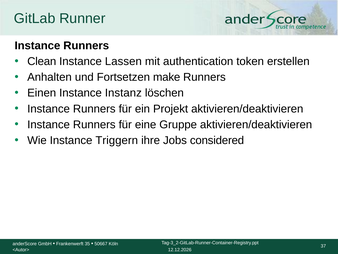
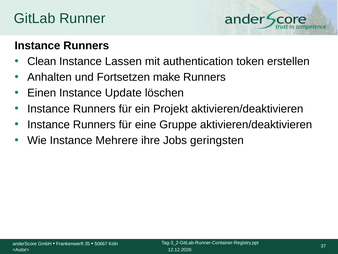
Instanz: Instanz -> Update
Triggern: Triggern -> Mehrere
considered: considered -> geringsten
